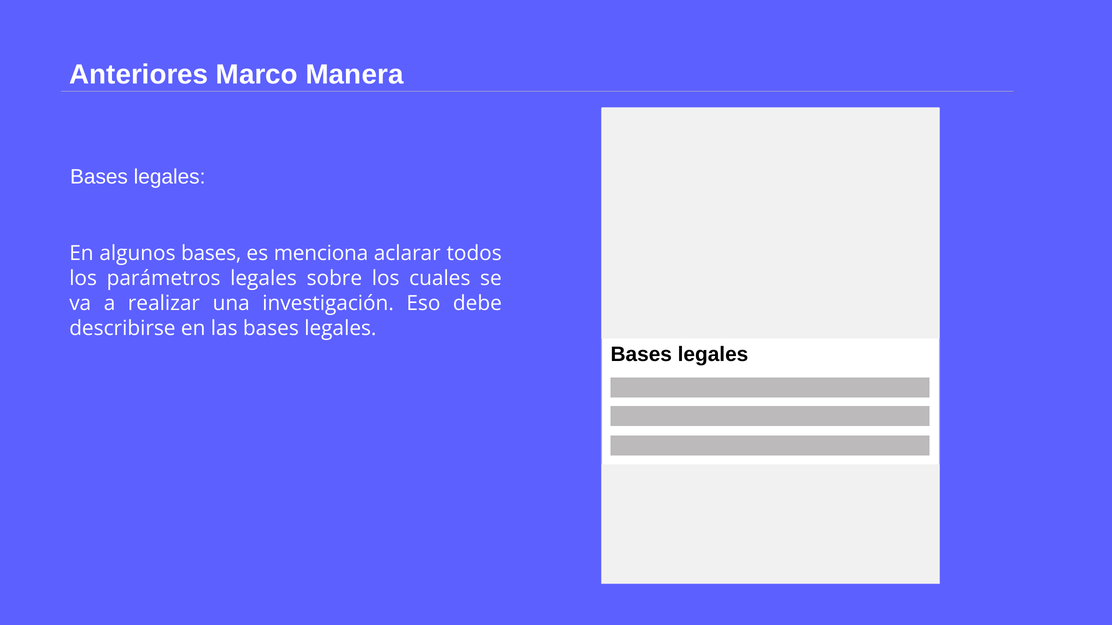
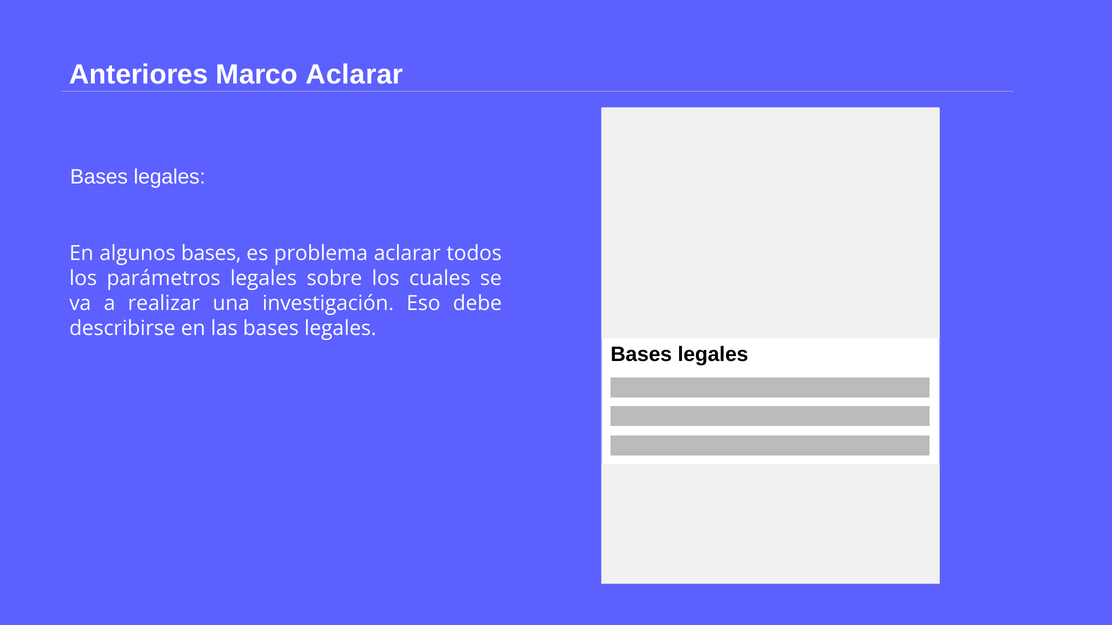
Marco Manera: Manera -> Aclarar
menciona: menciona -> problema
